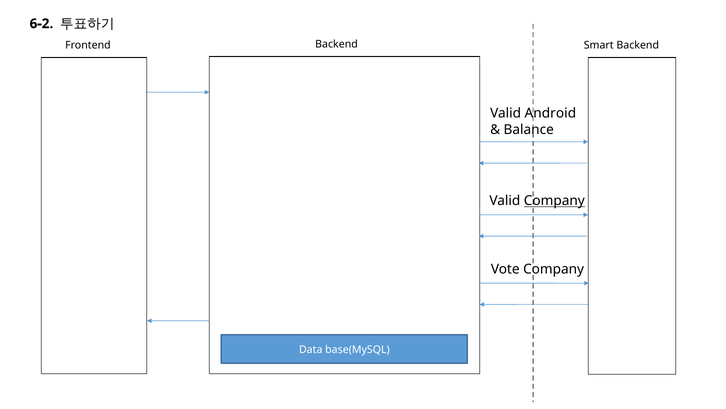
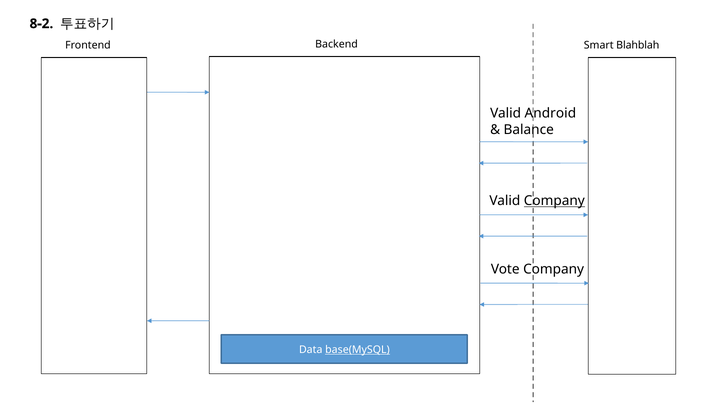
6-2: 6-2 -> 8-2
Smart Backend: Backend -> Blahblah
base(MySQL underline: none -> present
